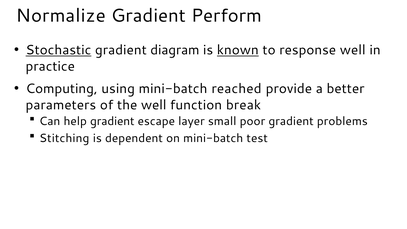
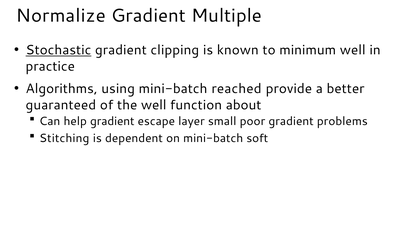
Perform: Perform -> Multiple
diagram: diagram -> clipping
known underline: present -> none
response: response -> minimum
Computing: Computing -> Algorithms
parameters: parameters -> guaranteed
break: break -> about
test: test -> soft
